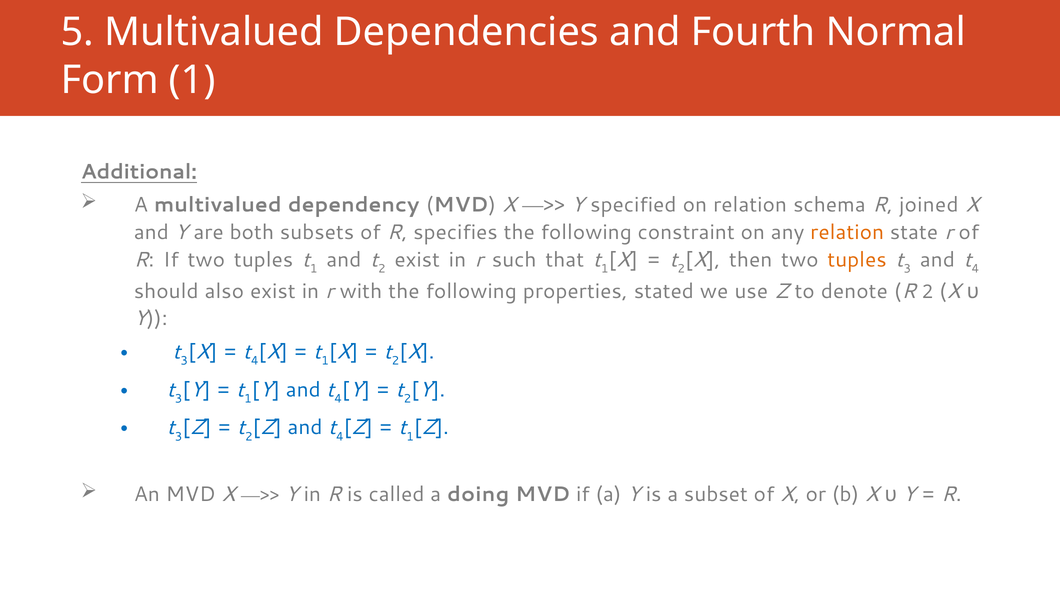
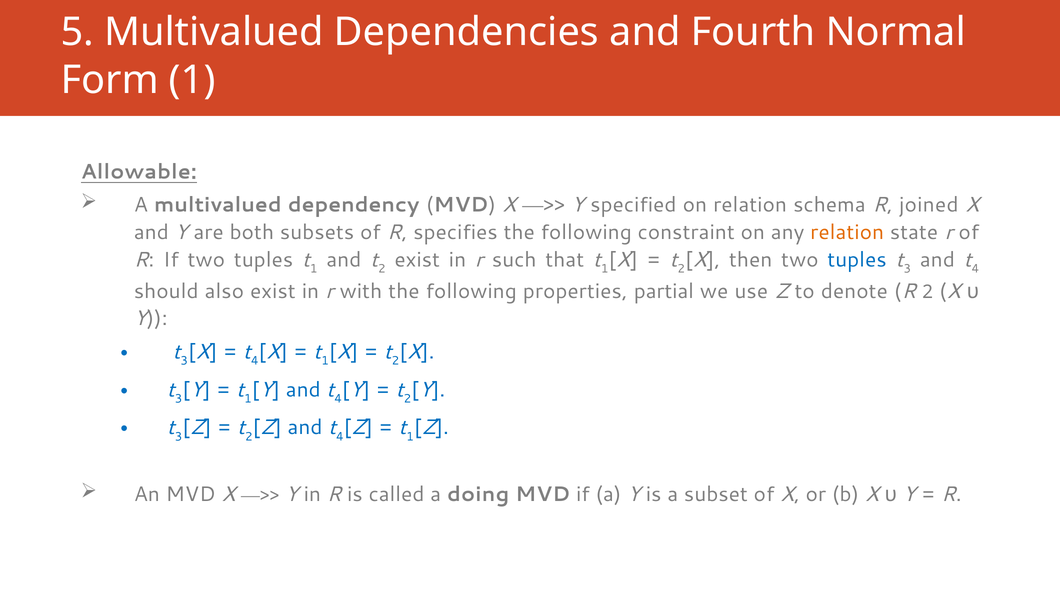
Additional: Additional -> Allowable
tuples at (857, 260) colour: orange -> blue
stated: stated -> partial
